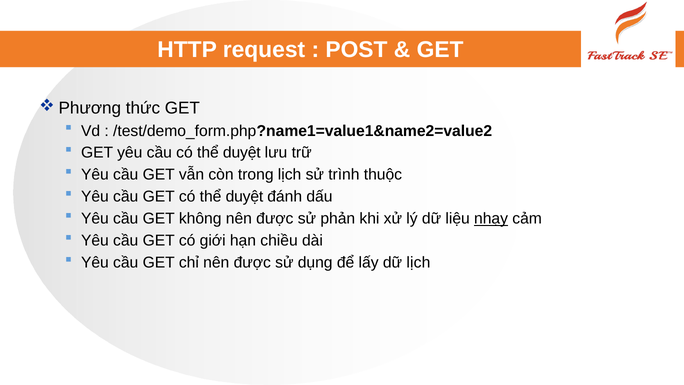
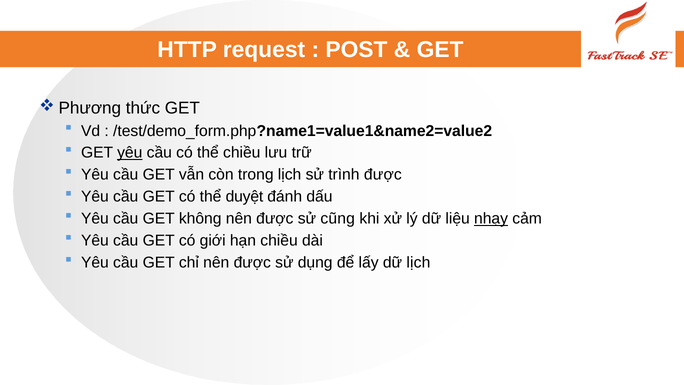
yêu at (130, 153) underline: none -> present
cầu có thể duyệt: duyệt -> chiều
trình thuộc: thuộc -> được
phản: phản -> cũng
